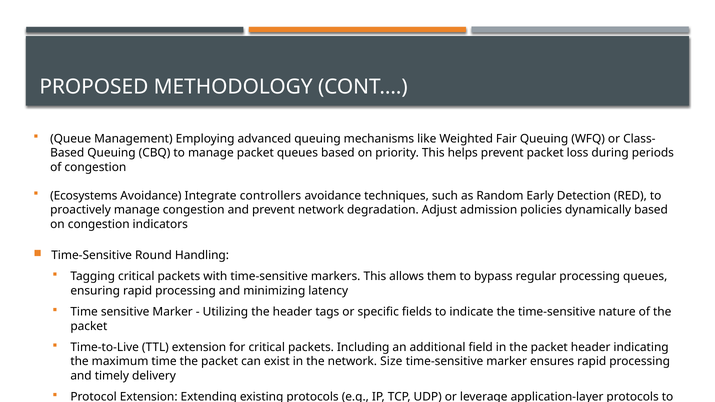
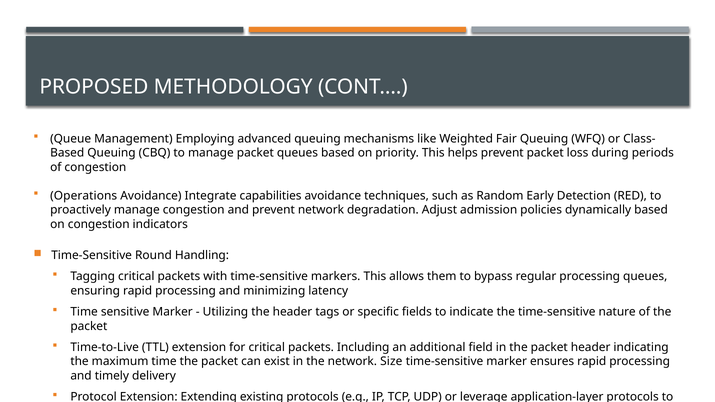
Ecosystems: Ecosystems -> Operations
controllers: controllers -> capabilities
